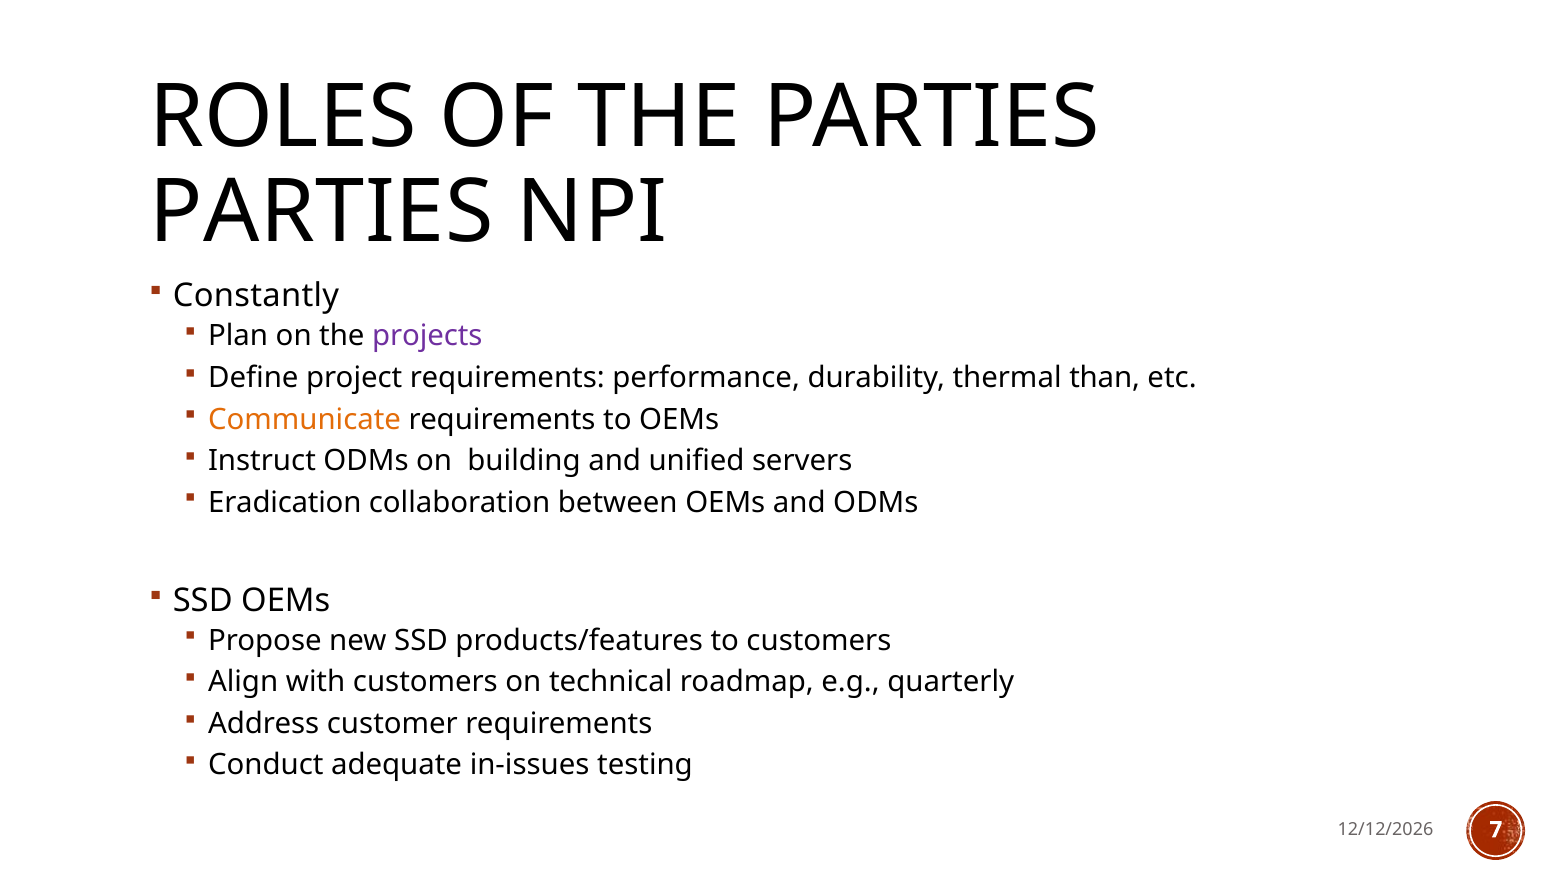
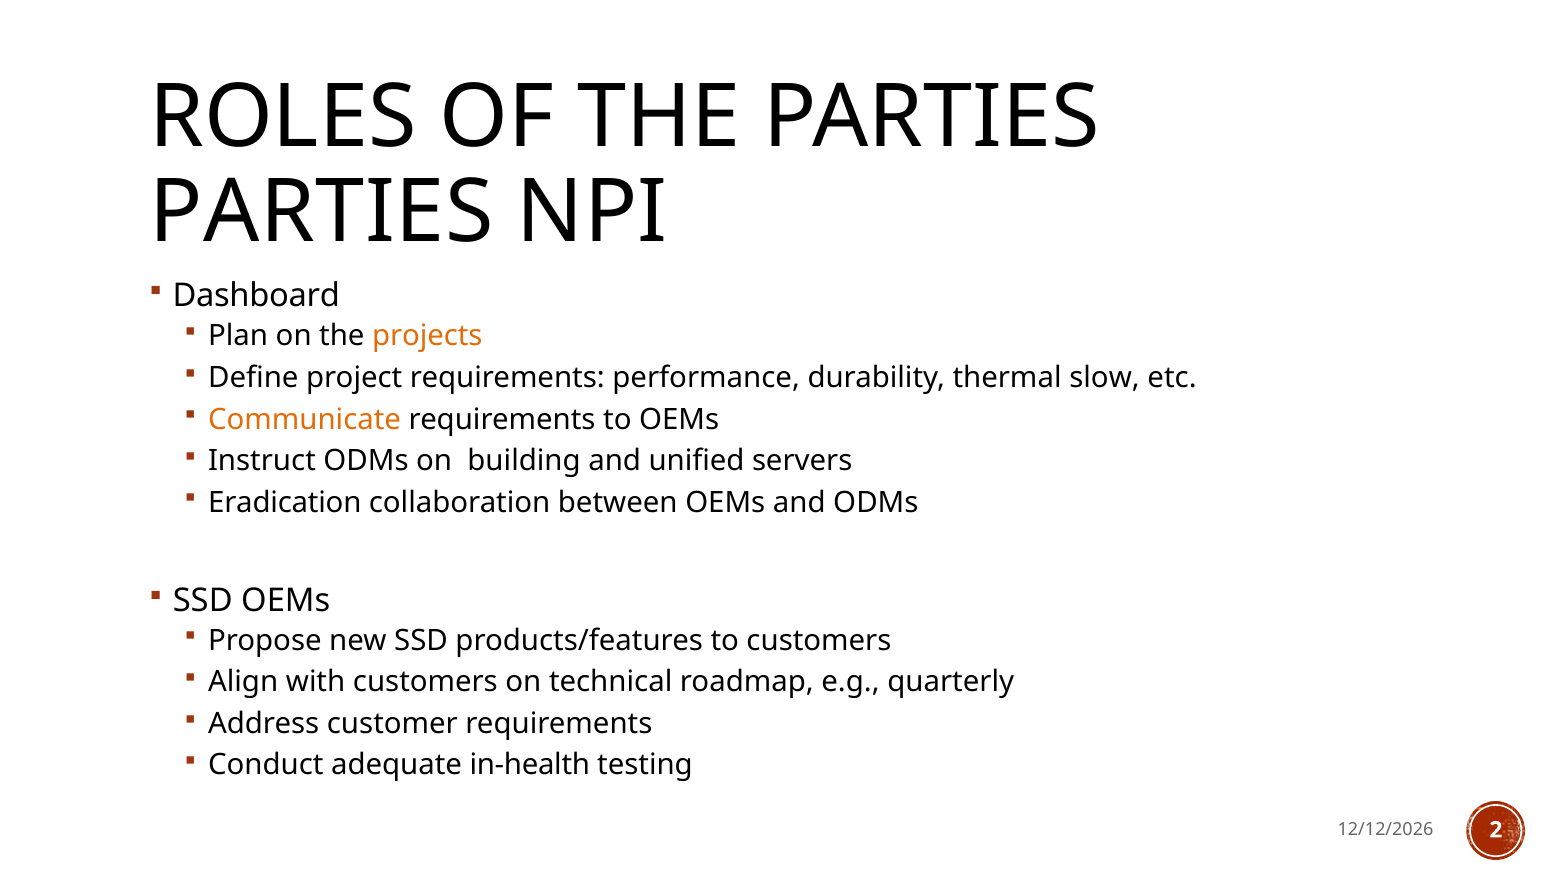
Constantly: Constantly -> Dashboard
projects colour: purple -> orange
than: than -> slow
in-issues: in-issues -> in-health
7: 7 -> 2
